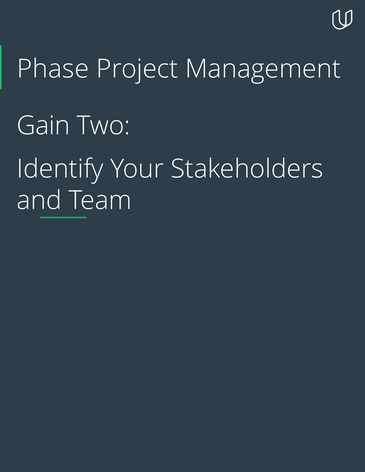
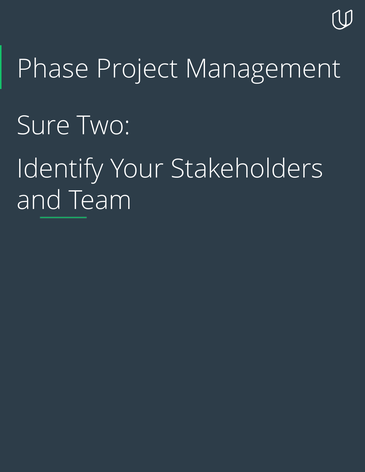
Gain: Gain -> Sure
